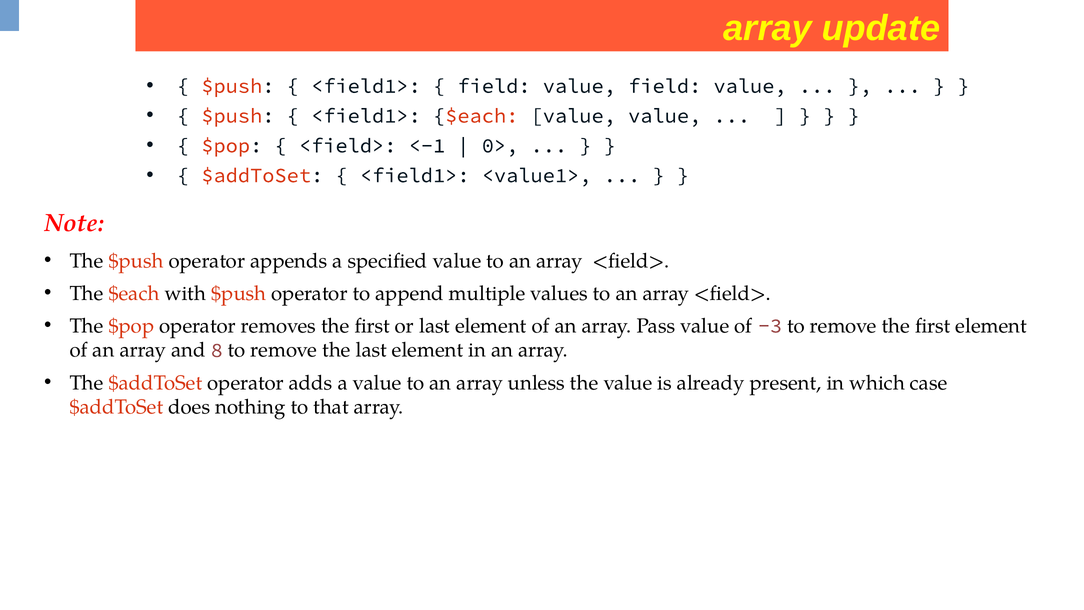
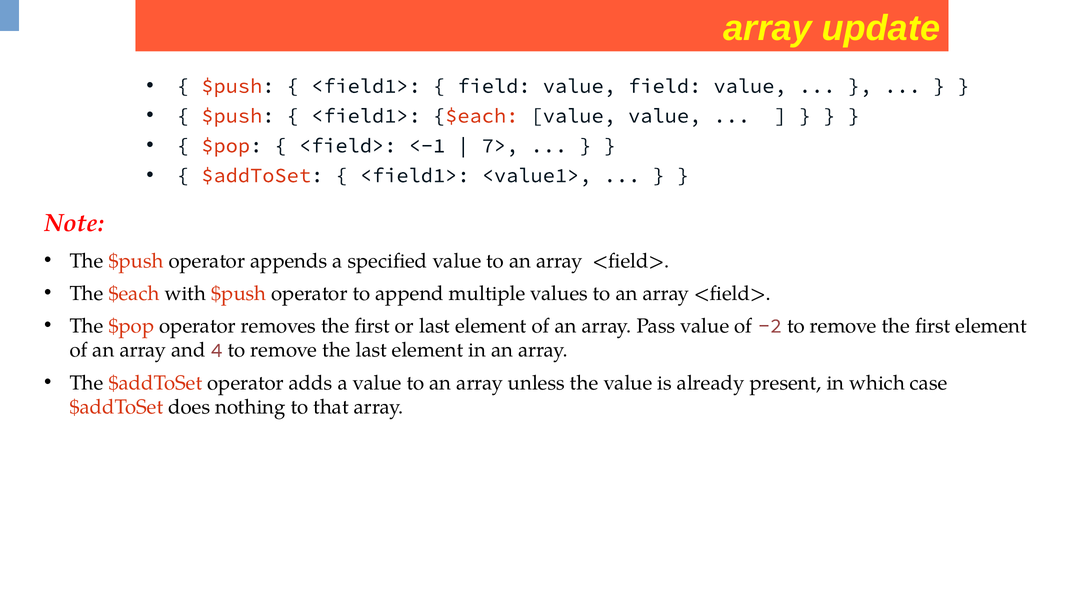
0>: 0> -> 7>
-3: -3 -> -2
8: 8 -> 4
